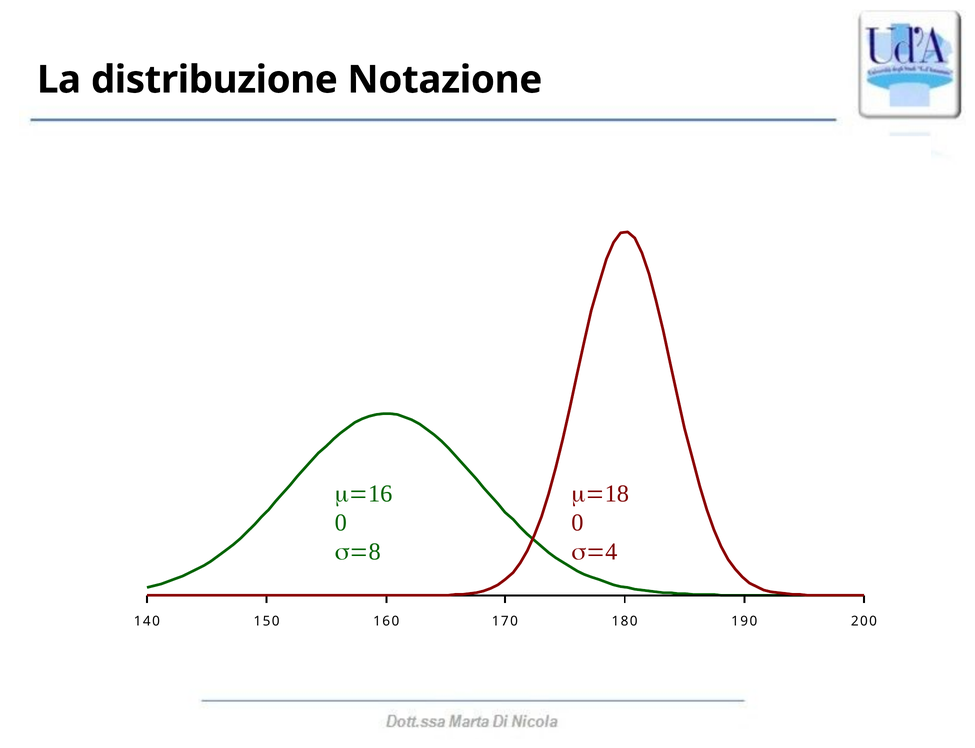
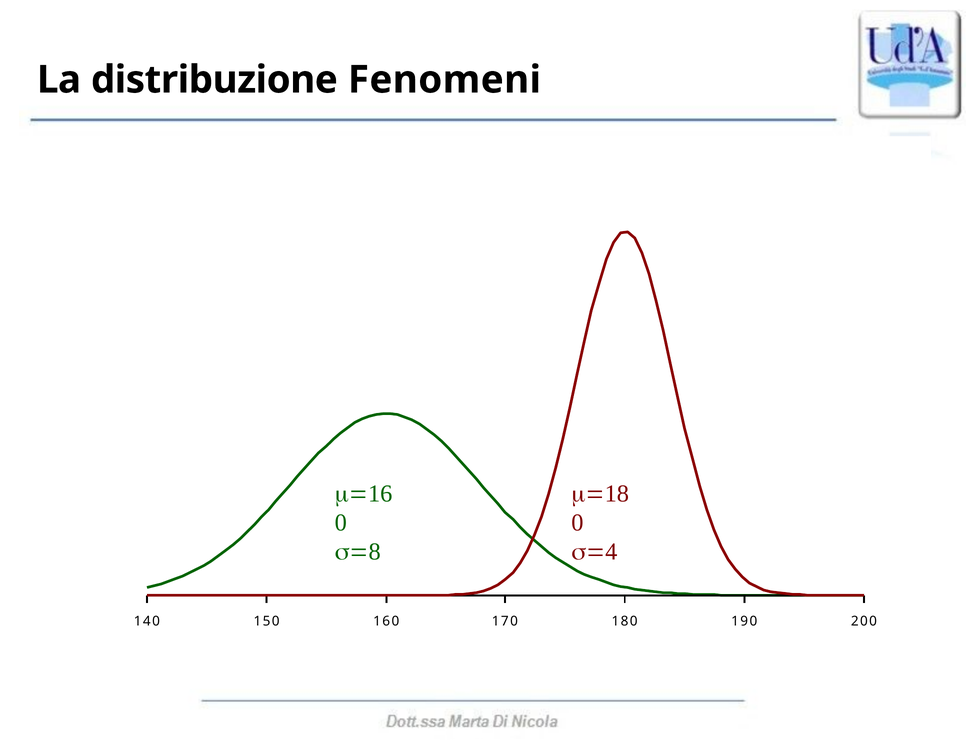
Notazione: Notazione -> Fenomeni
